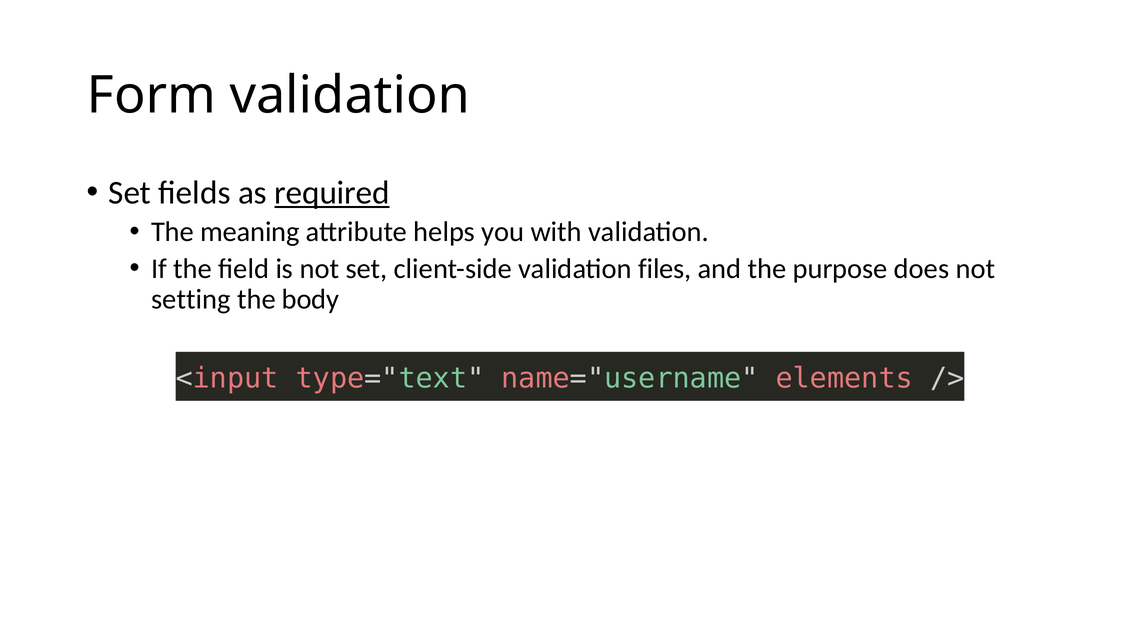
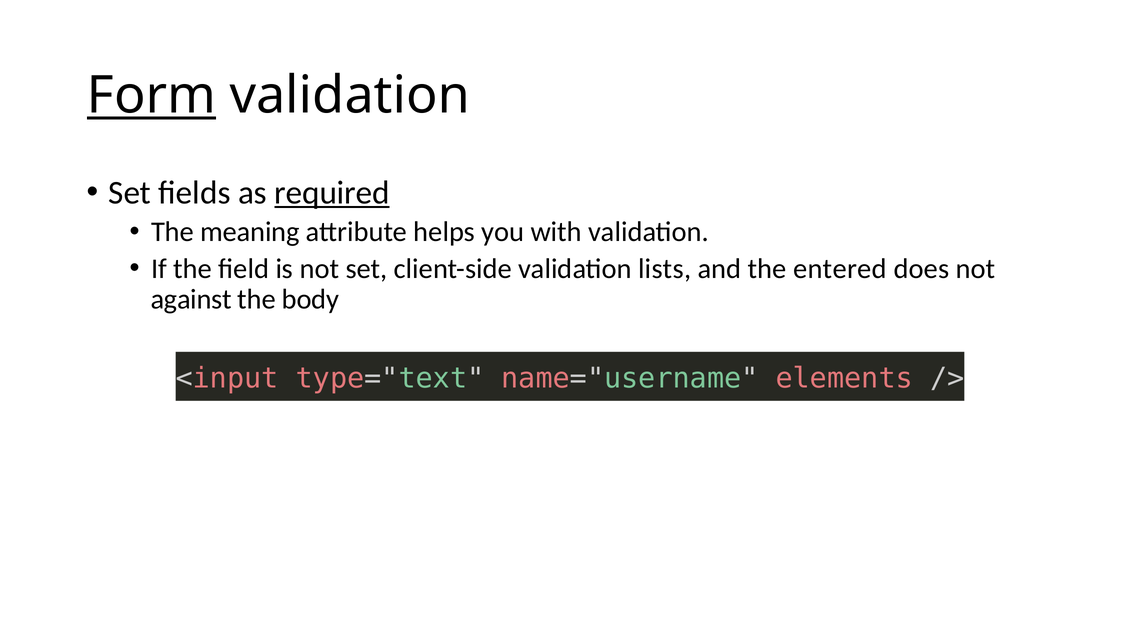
Form underline: none -> present
files: files -> lists
purpose: purpose -> entered
setting: setting -> against
